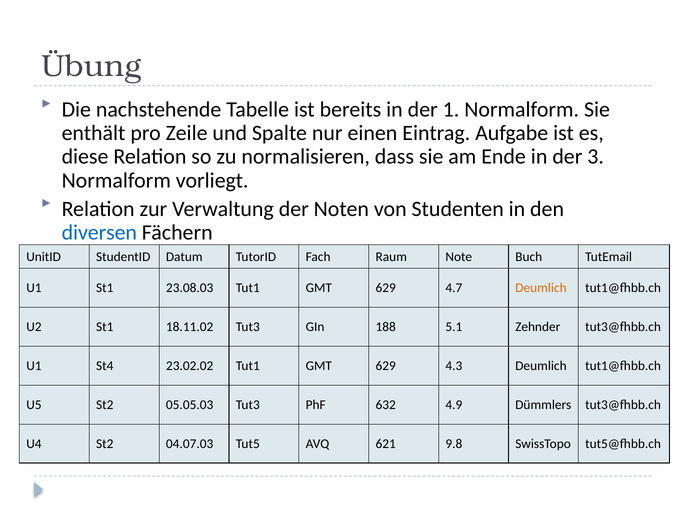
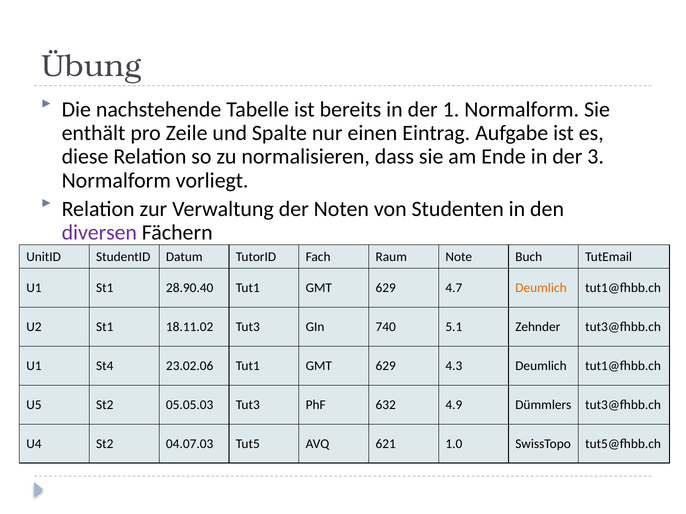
diversen colour: blue -> purple
23.08.03: 23.08.03 -> 28.90.40
188: 188 -> 740
23.02.02: 23.02.02 -> 23.02.06
9.8: 9.8 -> 1.0
